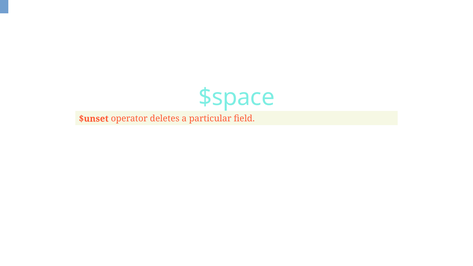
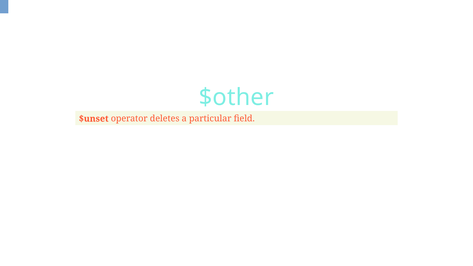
$space: $space -> $other
